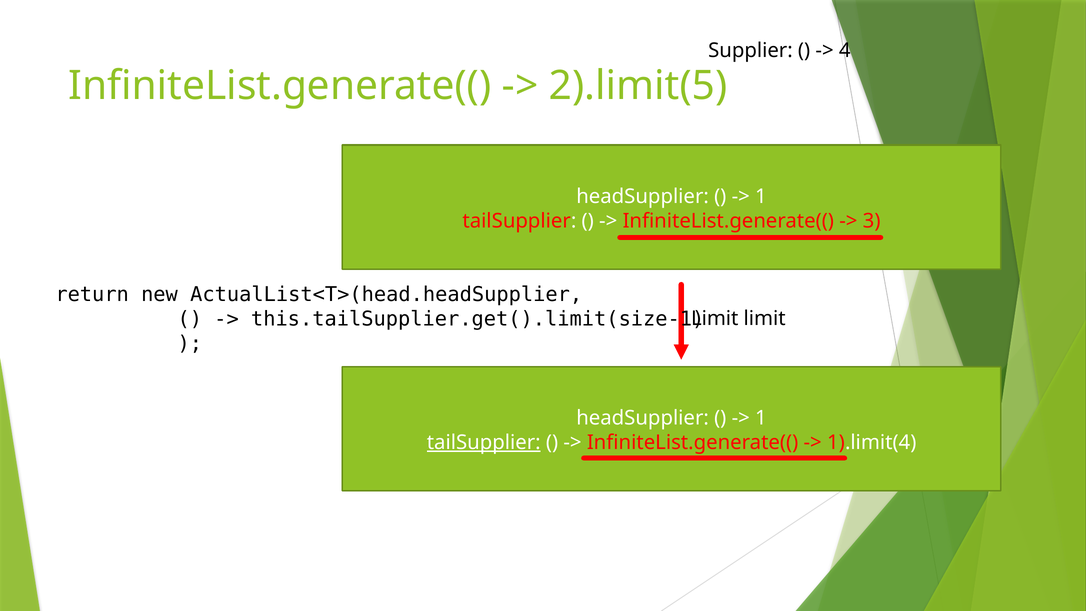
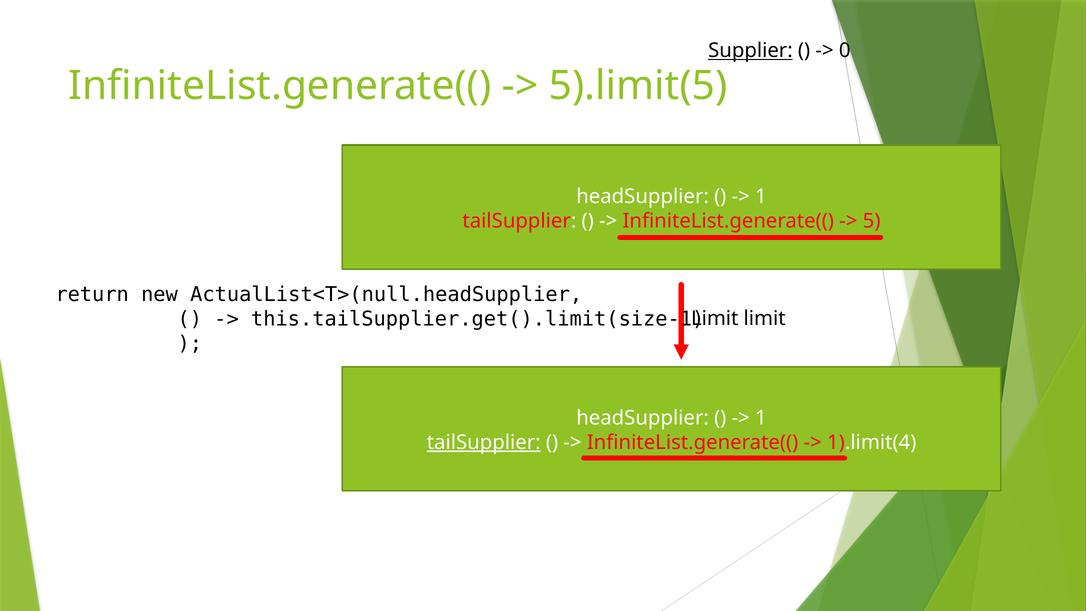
Supplier underline: none -> present
4: 4 -> 0
2).limit(5: 2).limit(5 -> 5).limit(5
3: 3 -> 5
ActualList<T>(head.headSupplier: ActualList<T>(head.headSupplier -> ActualList<T>(null.headSupplier
